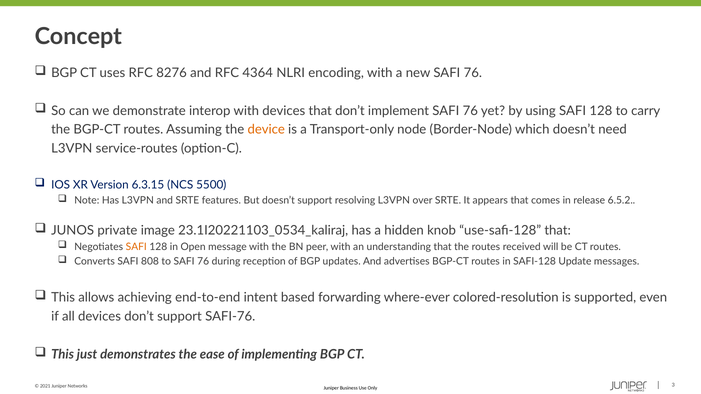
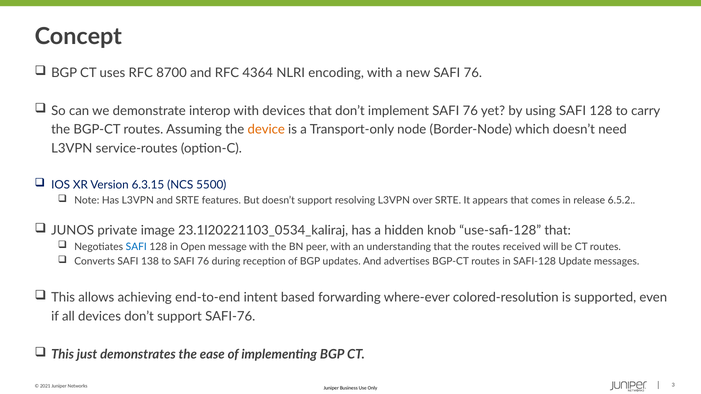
8276: 8276 -> 8700
SAFI at (136, 247) colour: orange -> blue
808: 808 -> 138
